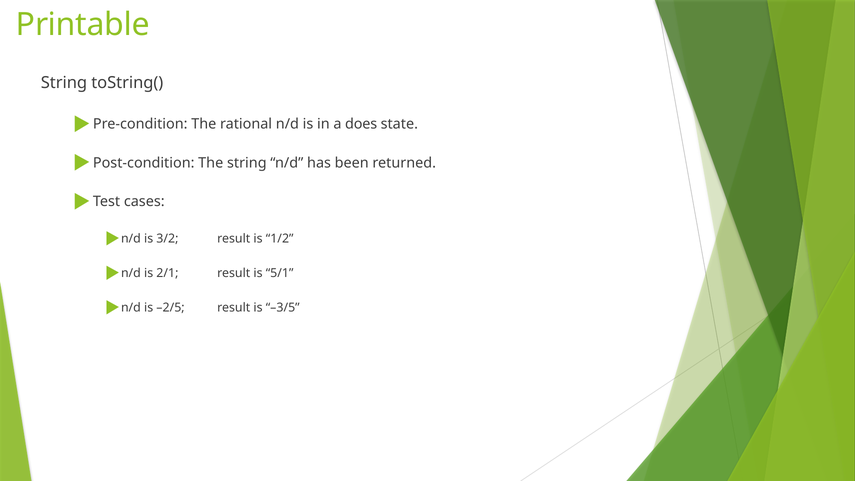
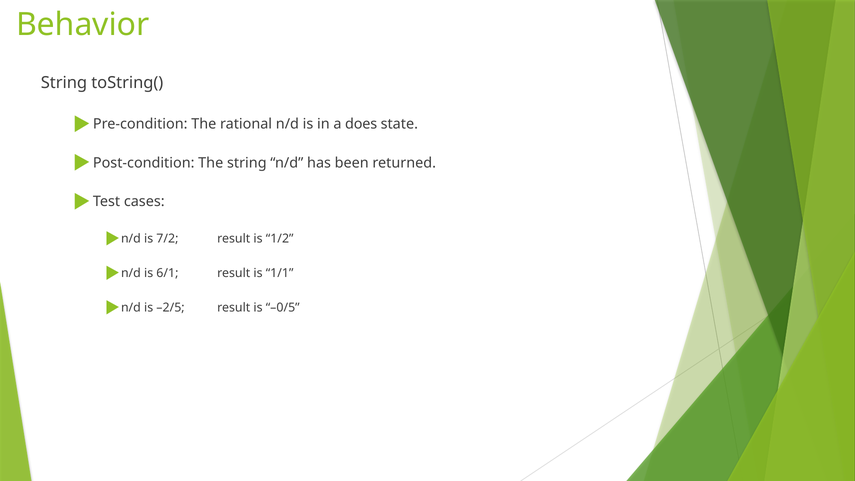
Printable: Printable -> Behavior
3/2: 3/2 -> 7/2
2/1: 2/1 -> 6/1
5/1: 5/1 -> 1/1
–3/5: –3/5 -> –0/5
